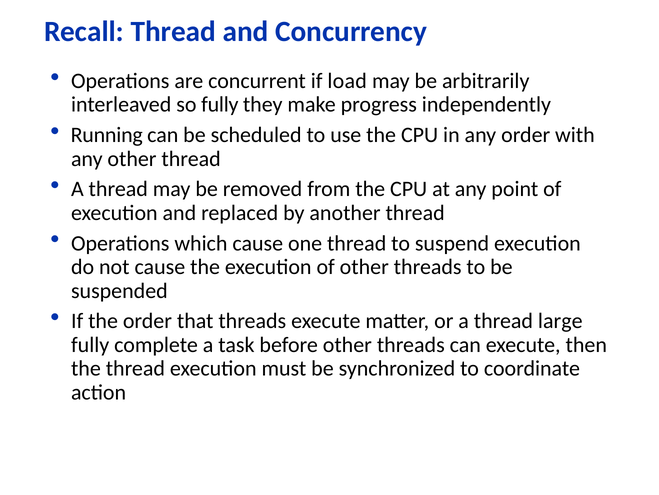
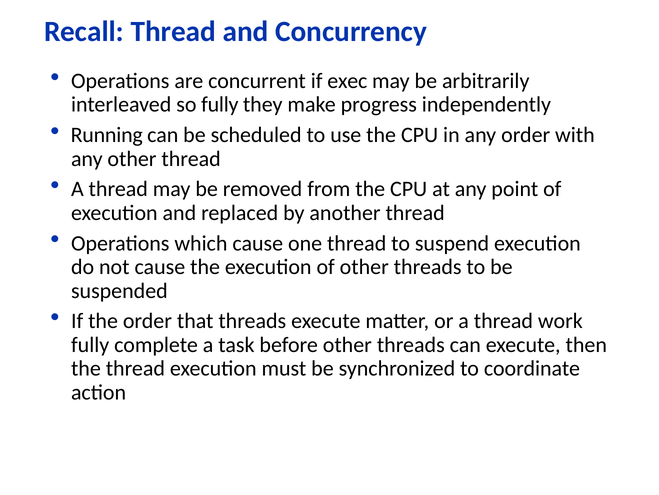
load: load -> exec
large: large -> work
